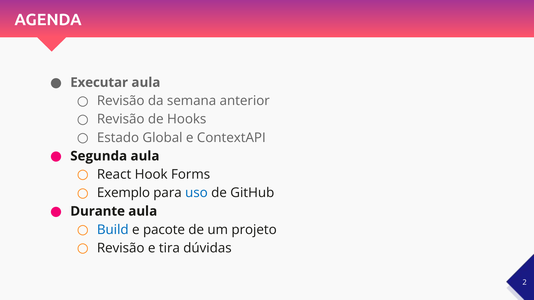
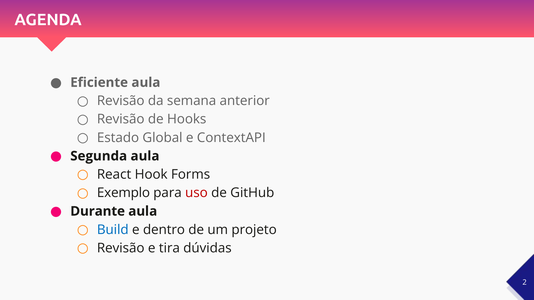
Executar: Executar -> Eficiente
uso colour: blue -> red
pacote: pacote -> dentro
